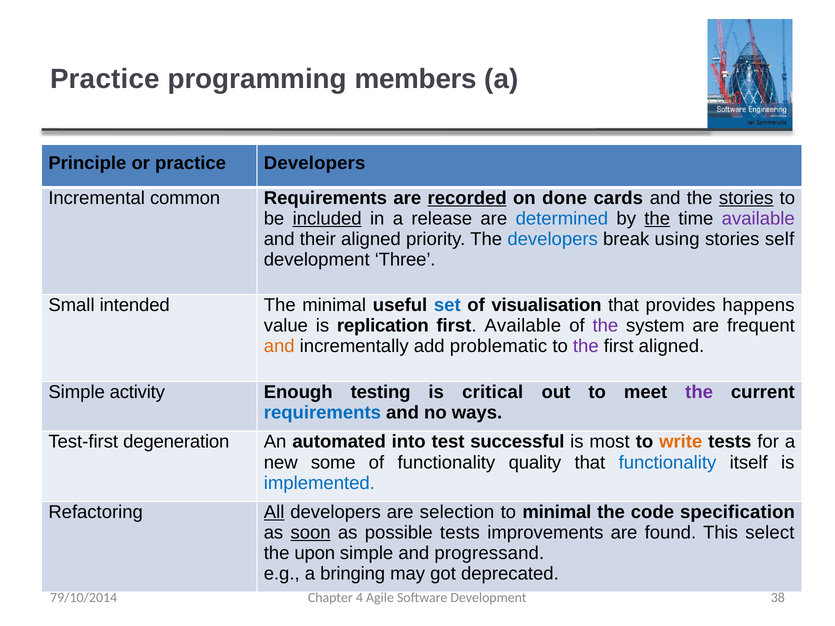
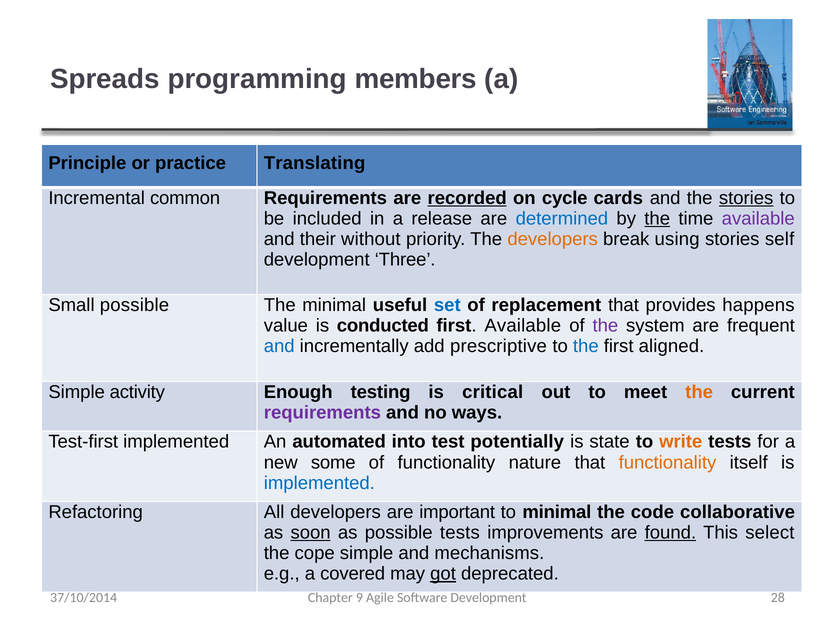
Practice at (105, 79): Practice -> Spreads
practice Developers: Developers -> Translating
done: done -> cycle
included underline: present -> none
their aligned: aligned -> without
developers at (553, 239) colour: blue -> orange
Small intended: intended -> possible
visualisation: visualisation -> replacement
replication: replication -> conducted
and at (279, 346) colour: orange -> blue
problematic: problematic -> prescriptive
the at (586, 346) colour: purple -> blue
the at (699, 392) colour: purple -> orange
requirements at (322, 413) colour: blue -> purple
Test-first degeneration: degeneration -> implemented
successful: successful -> potentially
most: most -> state
quality: quality -> nature
functionality at (667, 463) colour: blue -> orange
All underline: present -> none
selection: selection -> important
specification: specification -> collaborative
found underline: none -> present
upon: upon -> cope
progressand: progressand -> mechanisms
bringing: bringing -> covered
got underline: none -> present
79/10/2014: 79/10/2014 -> 37/10/2014
4: 4 -> 9
38: 38 -> 28
